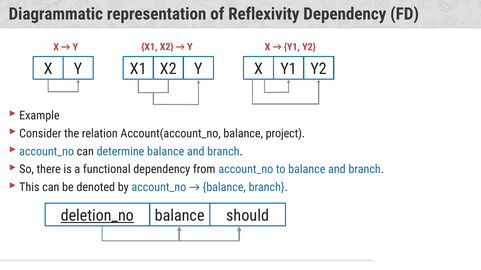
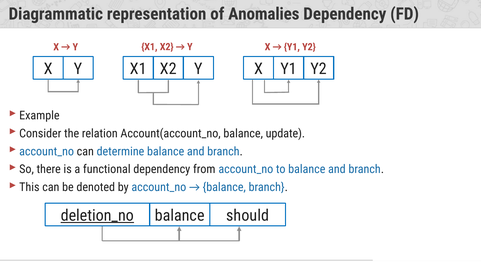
Reflexivity: Reflexivity -> Anomalies
project: project -> update
